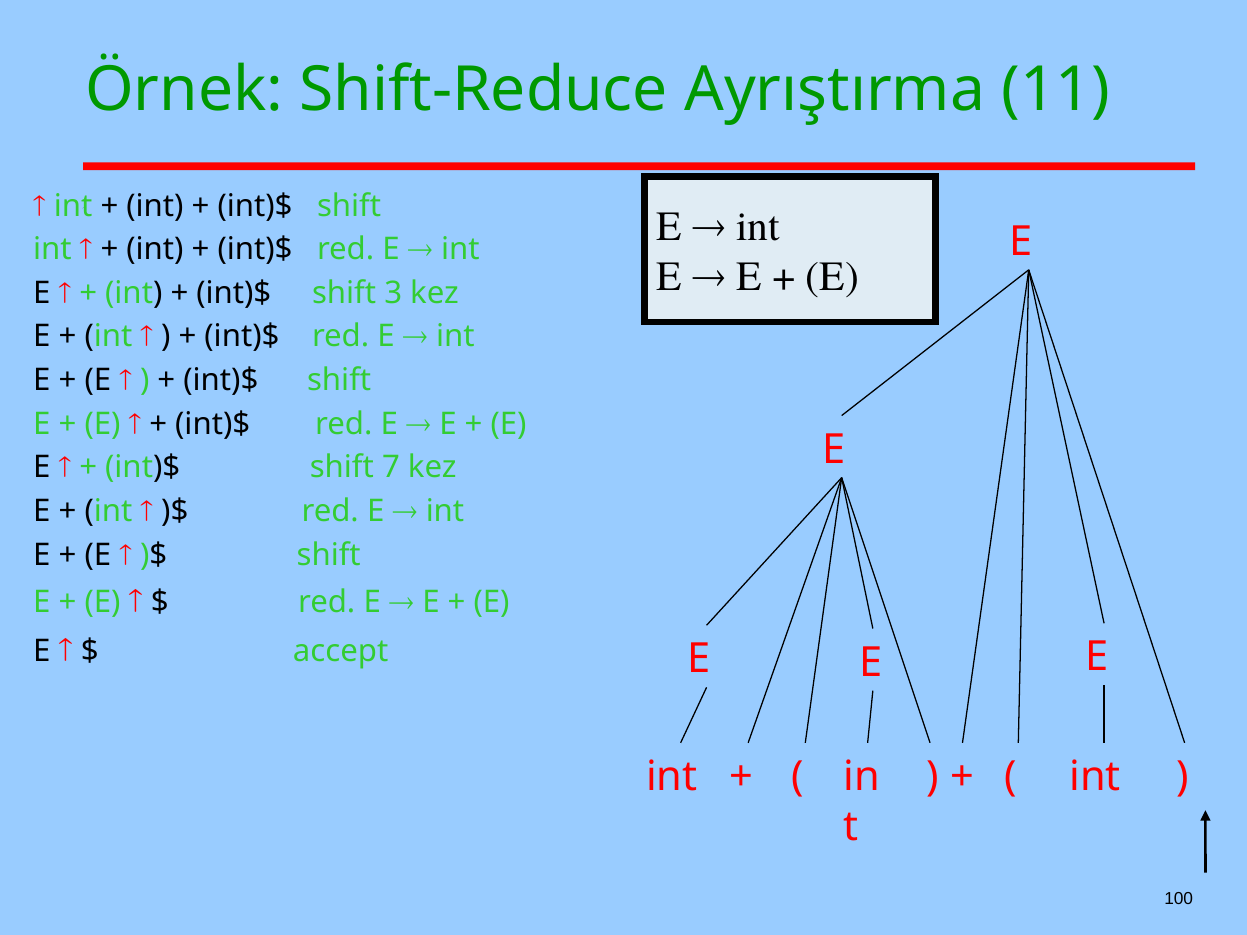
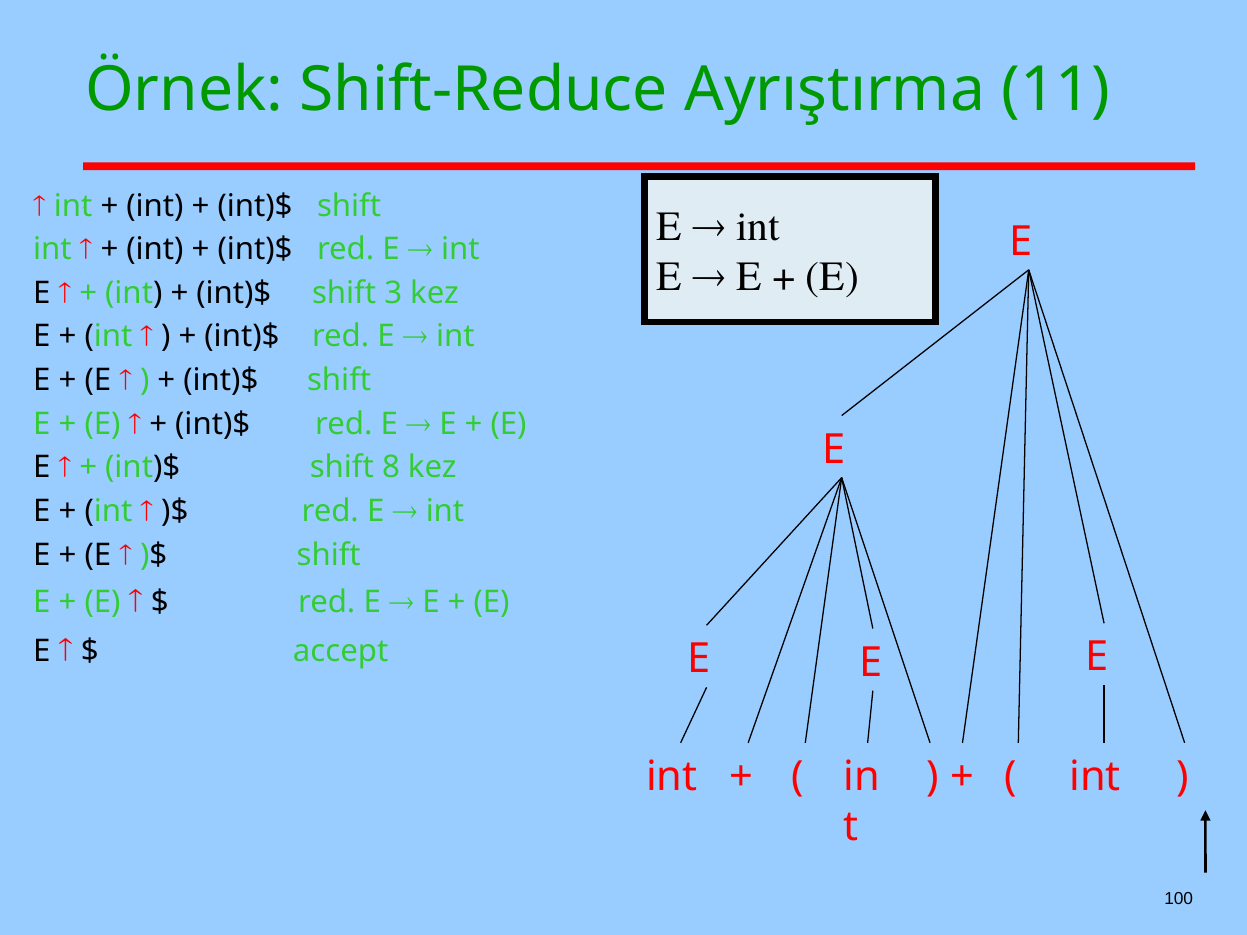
7: 7 -> 8
